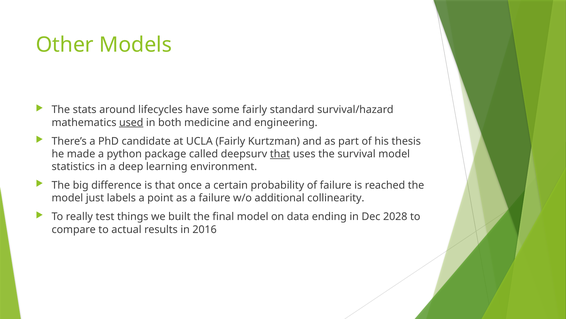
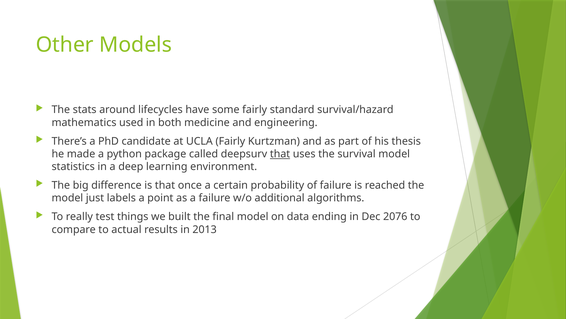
used underline: present -> none
collinearity: collinearity -> algorithms
2028: 2028 -> 2076
2016: 2016 -> 2013
